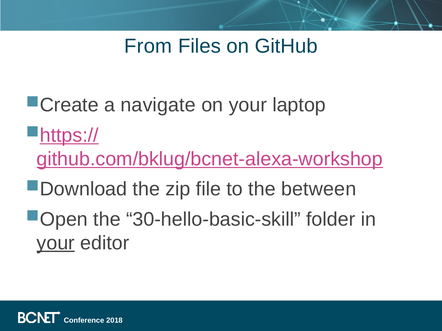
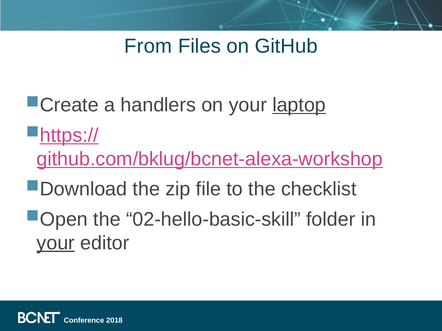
navigate: navigate -> handlers
laptop underline: none -> present
between: between -> checklist
30-hello-basic-skill: 30-hello-basic-skill -> 02-hello-basic-skill
